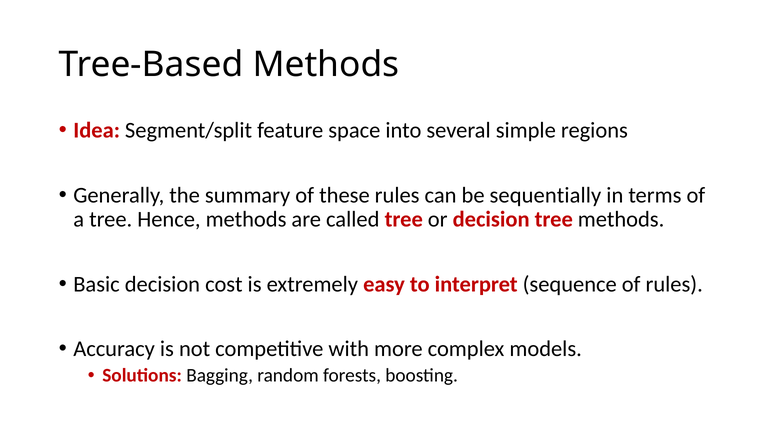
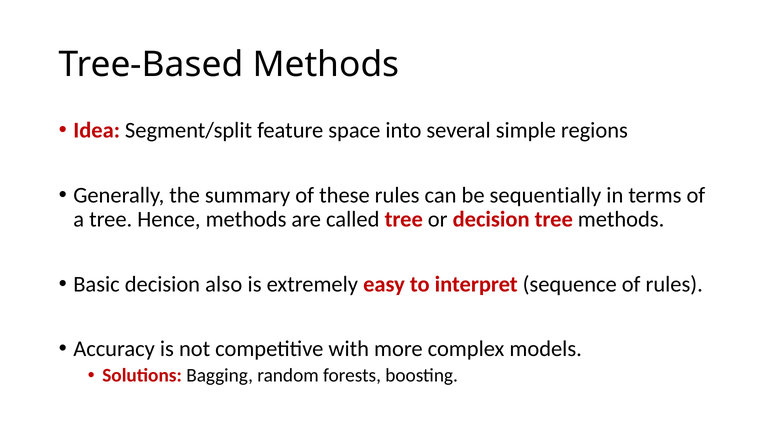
cost: cost -> also
